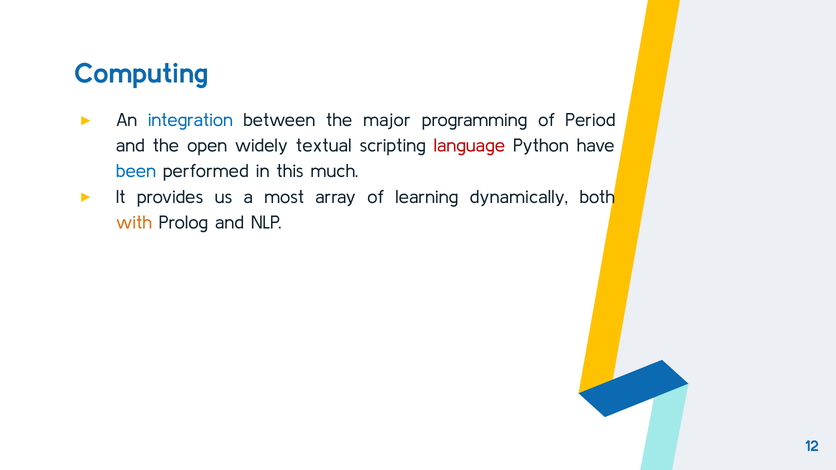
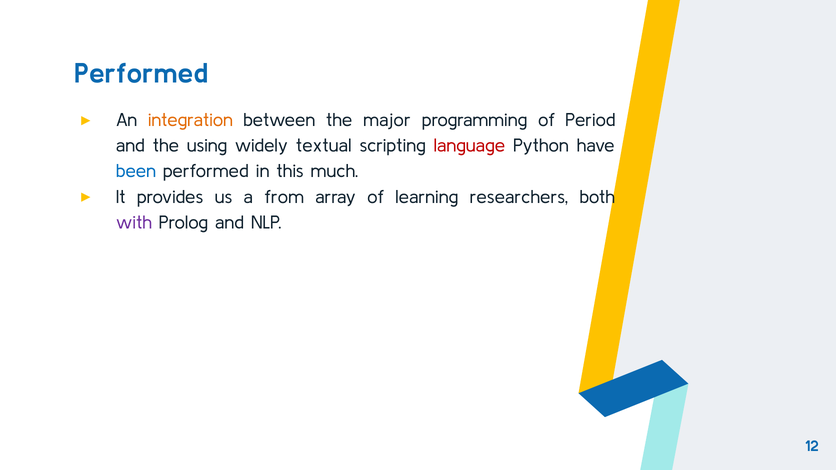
Computing at (141, 73): Computing -> Performed
integration colour: blue -> orange
open: open -> using
most: most -> from
dynamically: dynamically -> researchers
with colour: orange -> purple
